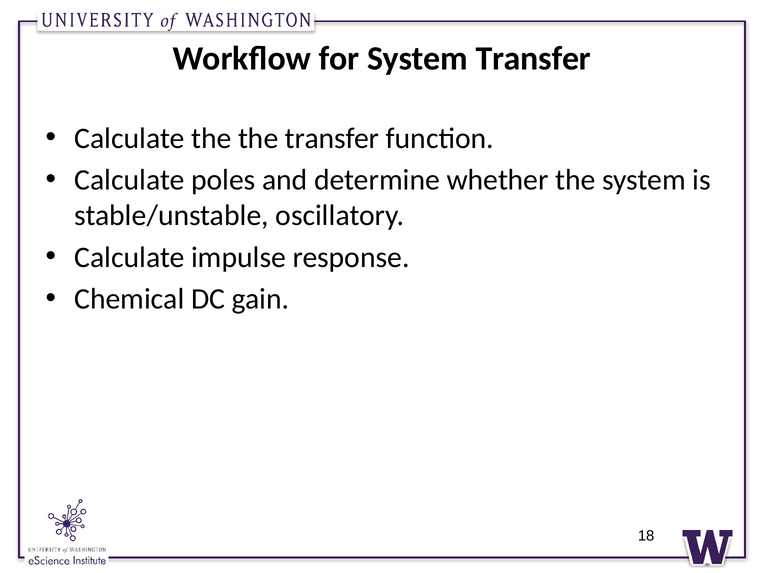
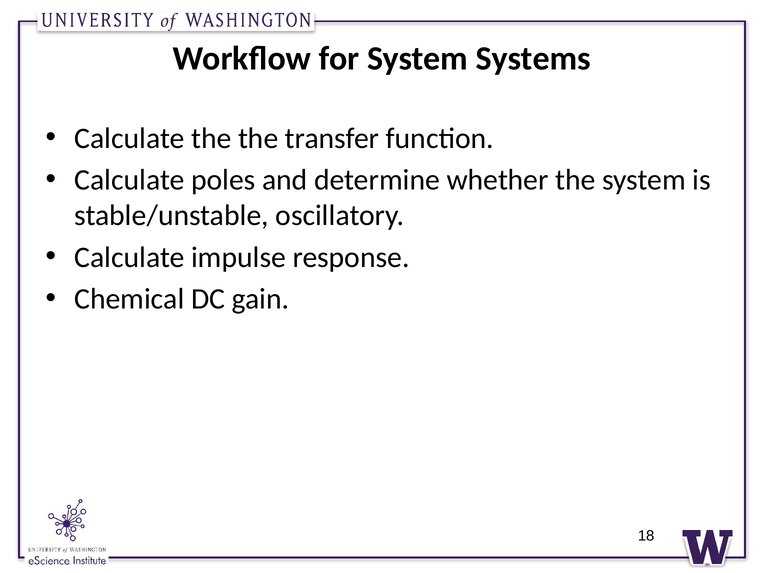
System Transfer: Transfer -> Systems
